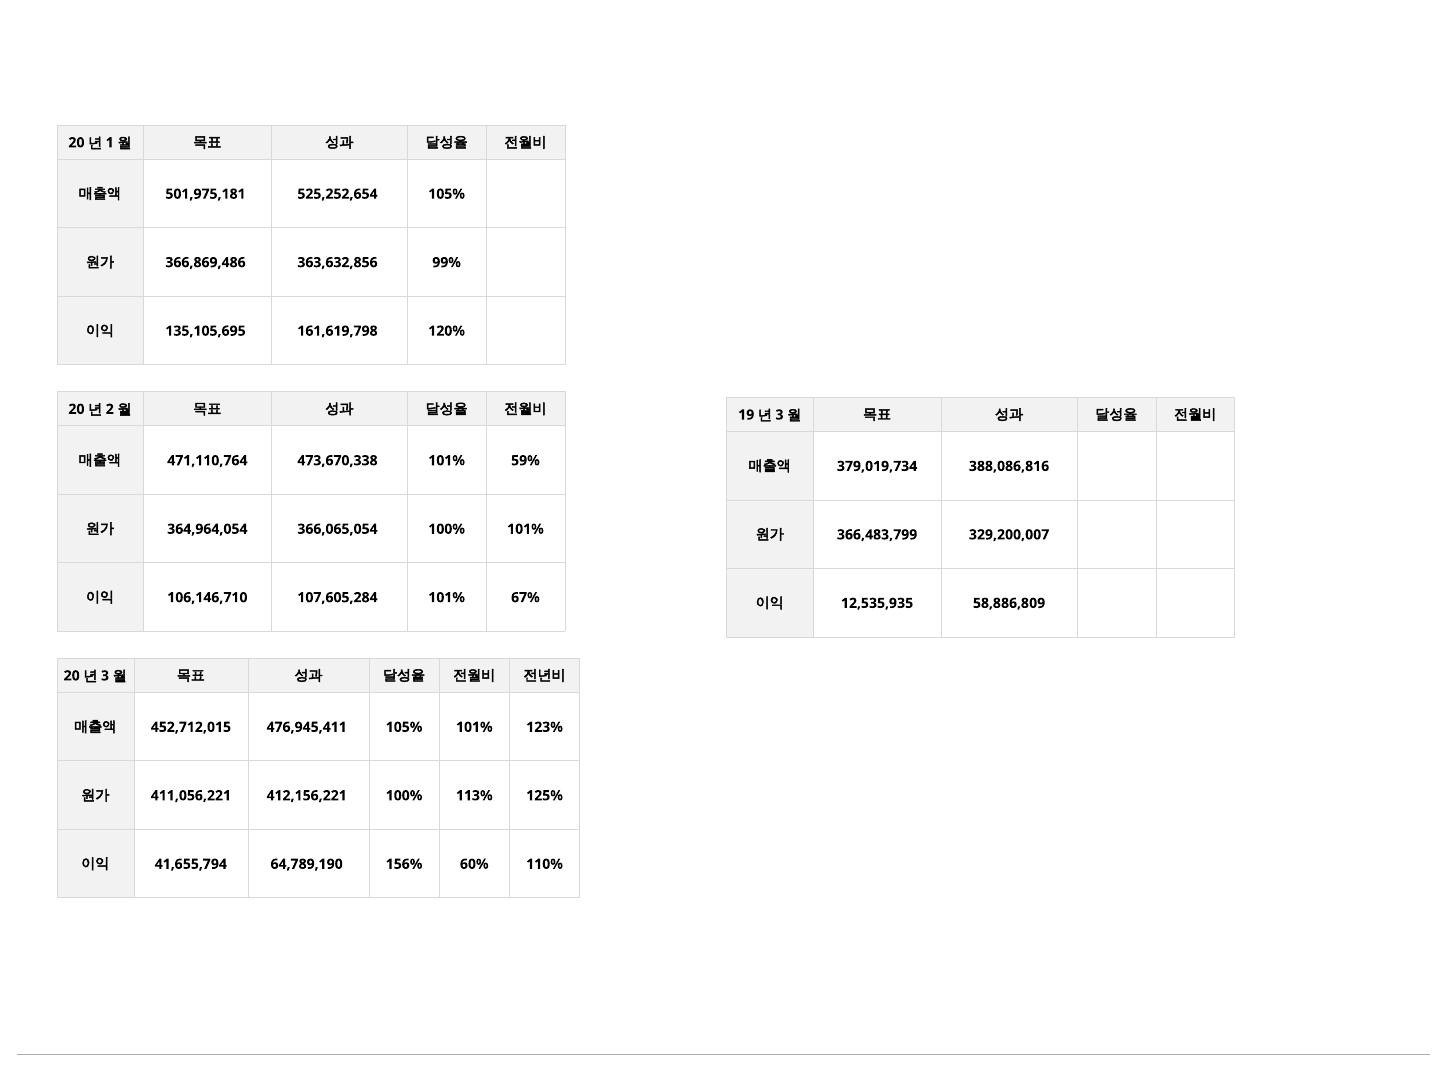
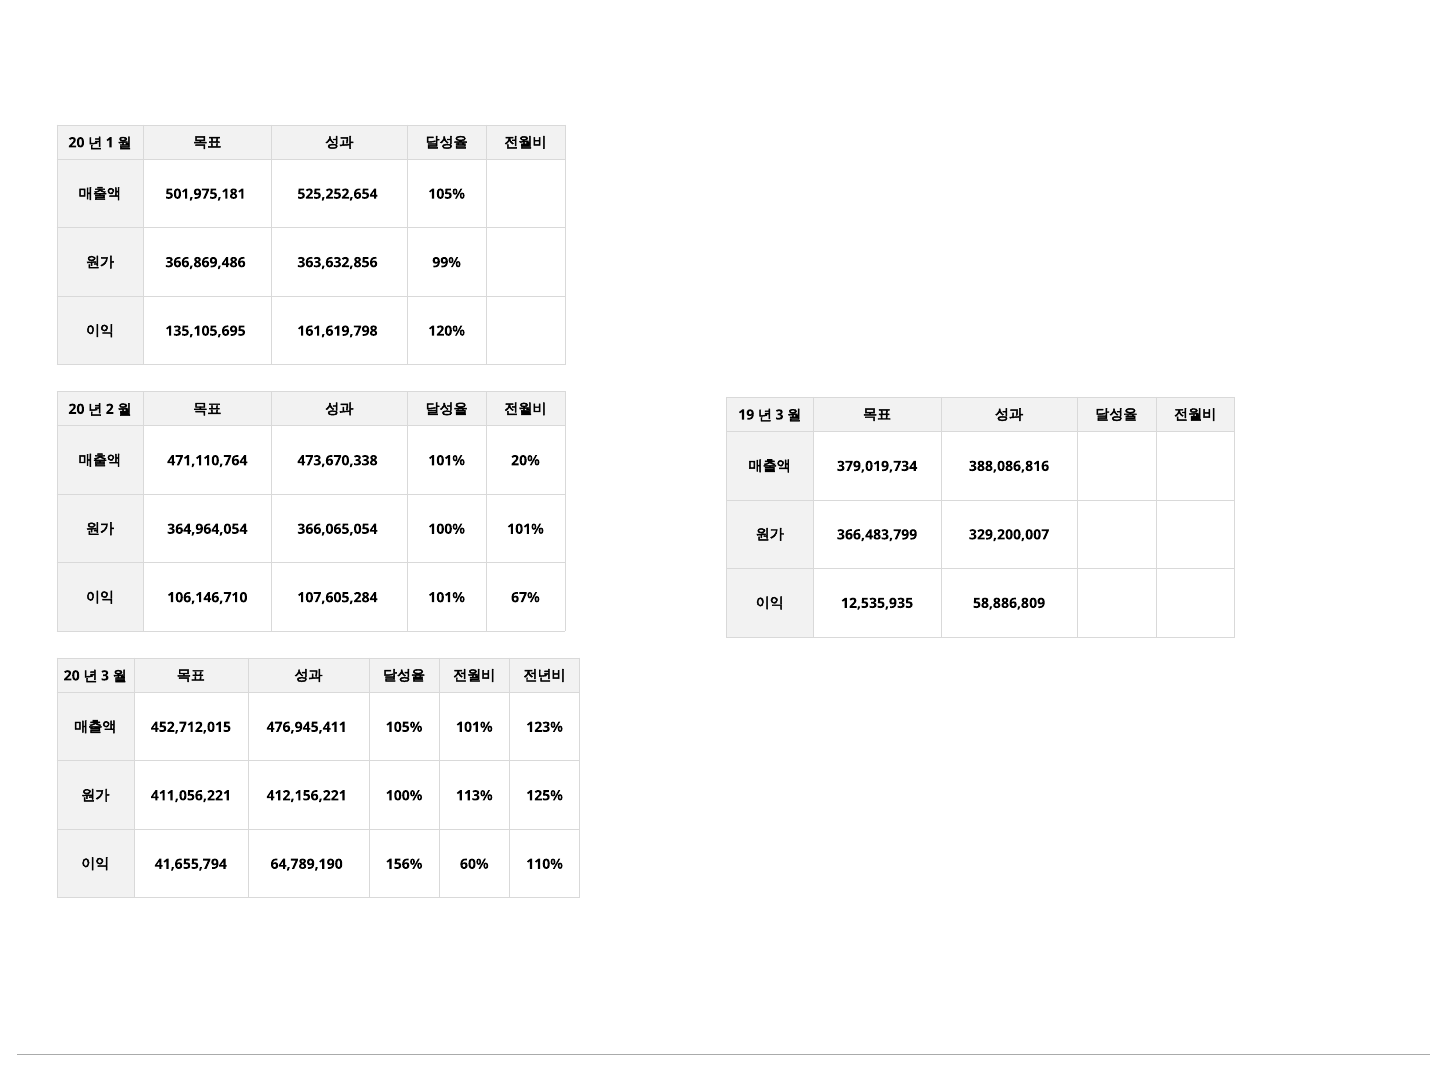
59%: 59% -> 20%
